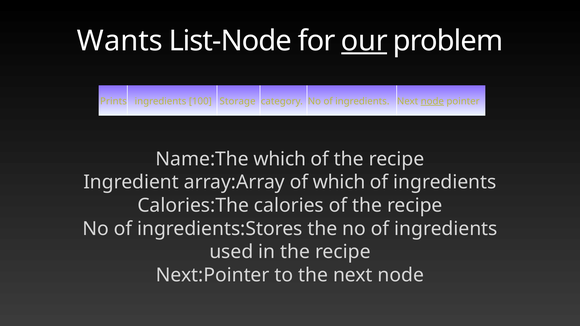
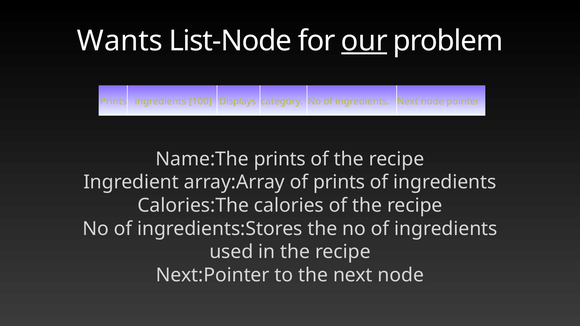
Storage: Storage -> Displays
node at (432, 101) underline: present -> none
Name:The which: which -> prints
of which: which -> prints
